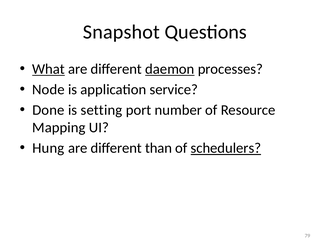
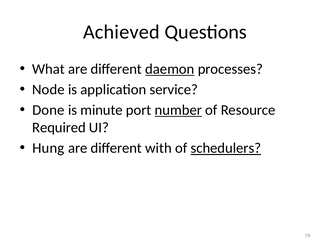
Snapshot: Snapshot -> Achieved
What underline: present -> none
setting: setting -> minute
number underline: none -> present
Mapping: Mapping -> Required
than: than -> with
